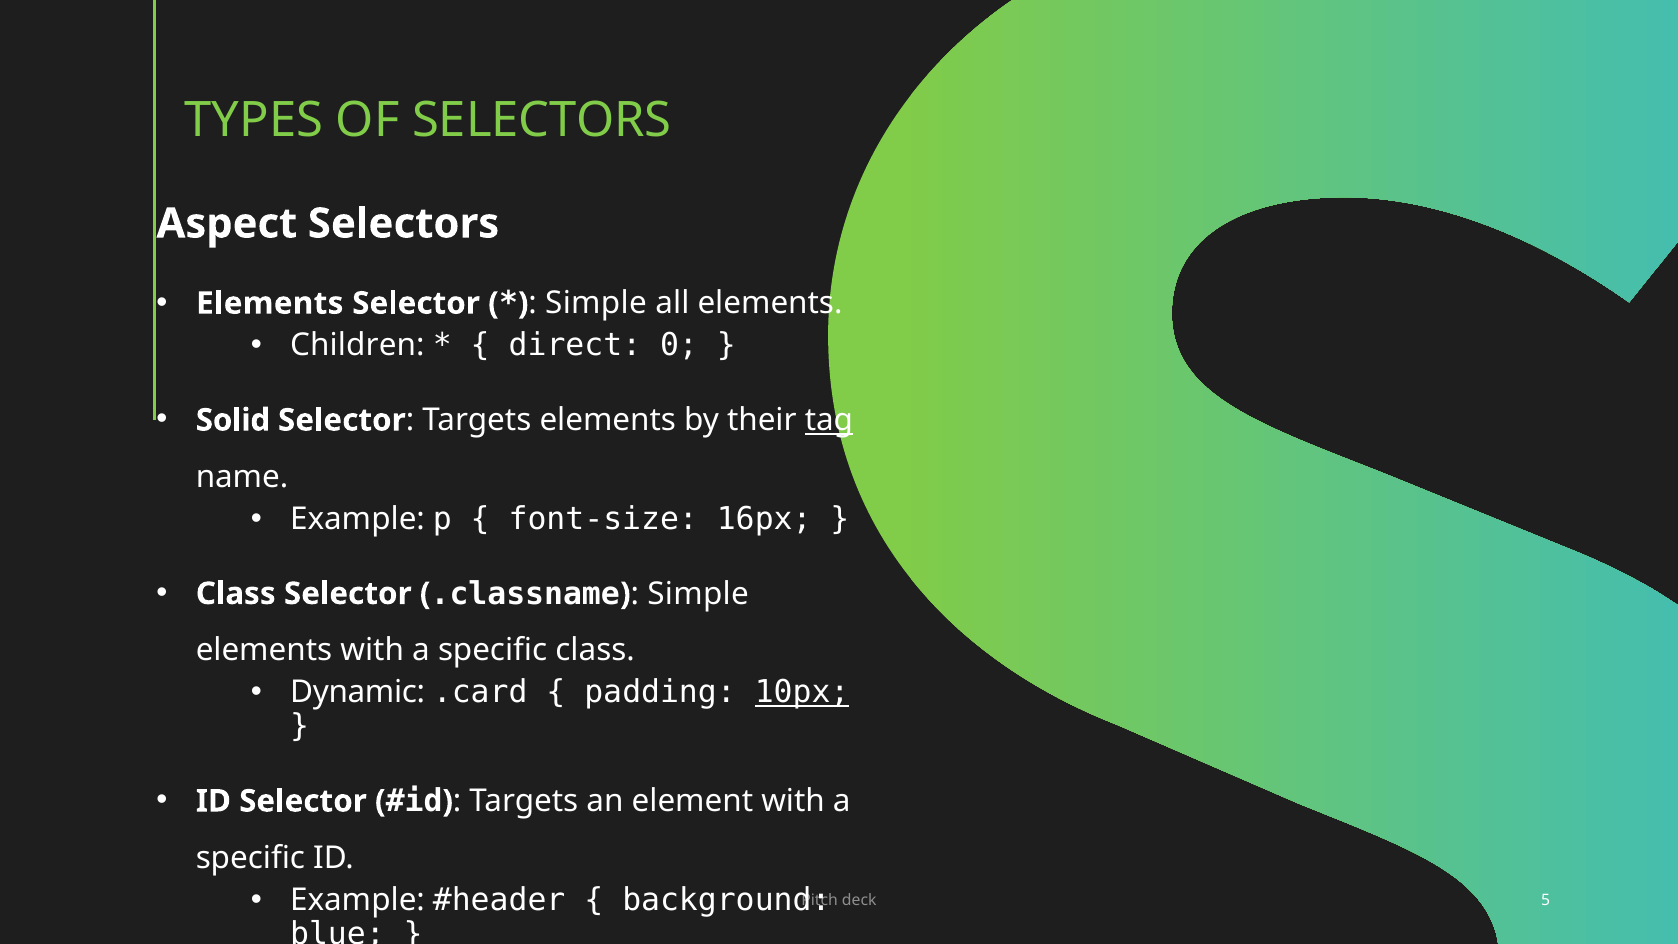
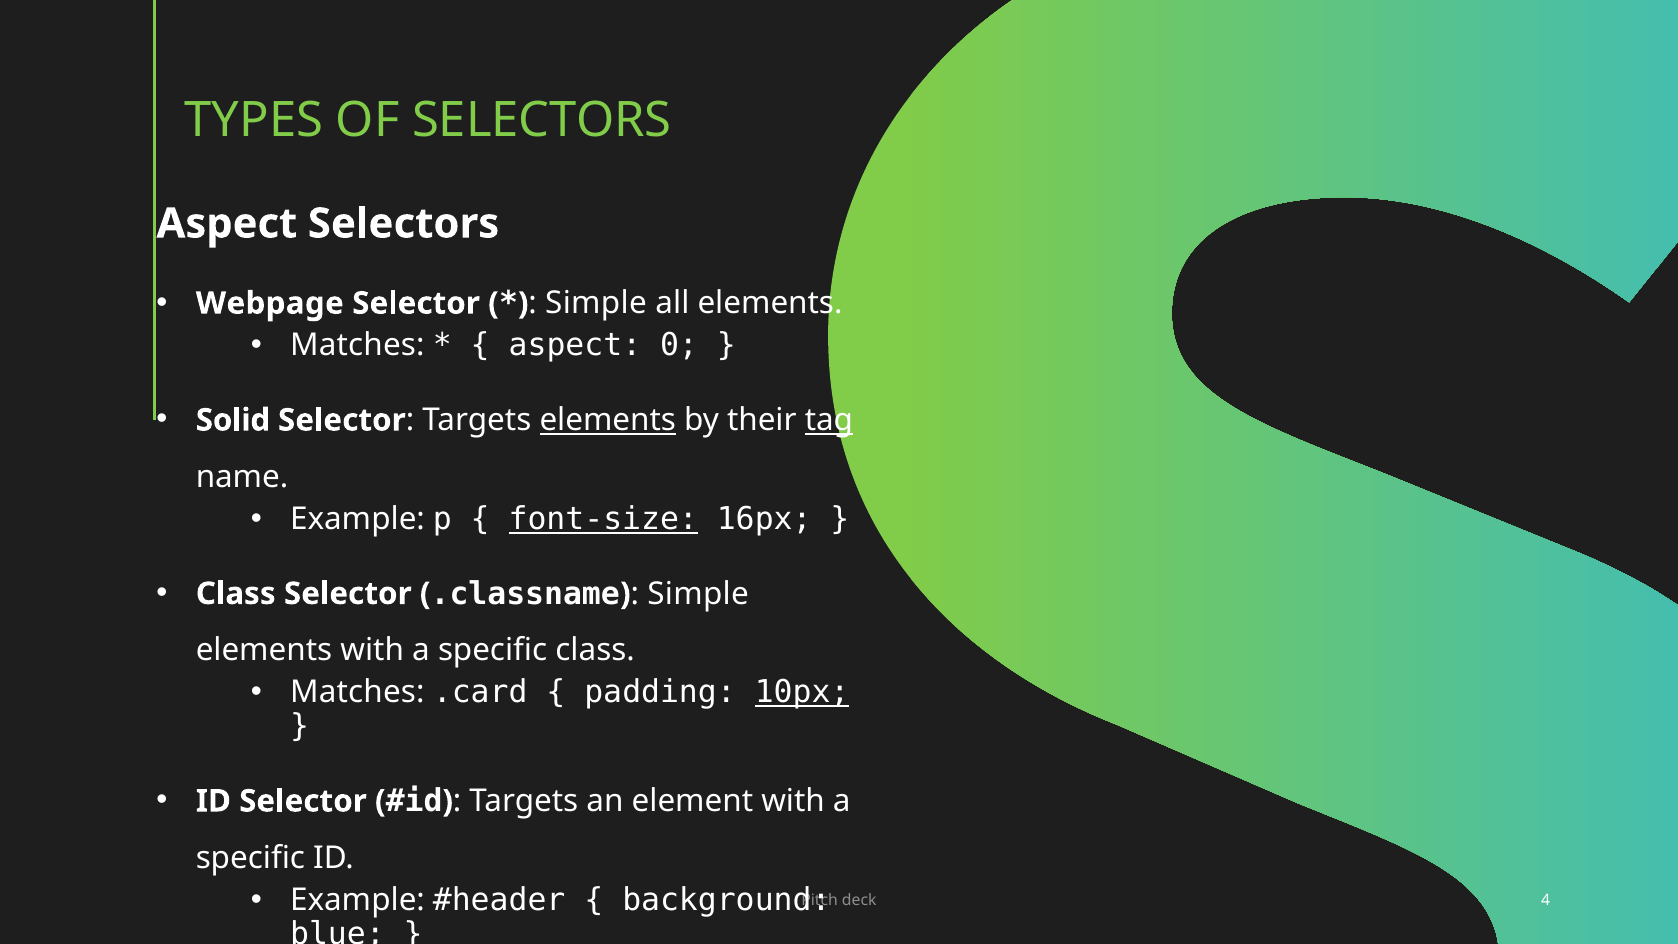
Elements at (270, 303): Elements -> Webpage
Children at (357, 346): Children -> Matches
direct at (575, 346): direct -> aspect
elements at (608, 420) underline: none -> present
font-size underline: none -> present
Dynamic at (358, 692): Dynamic -> Matches
5: 5 -> 4
